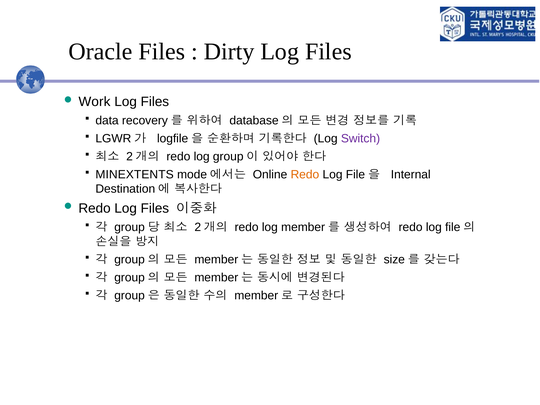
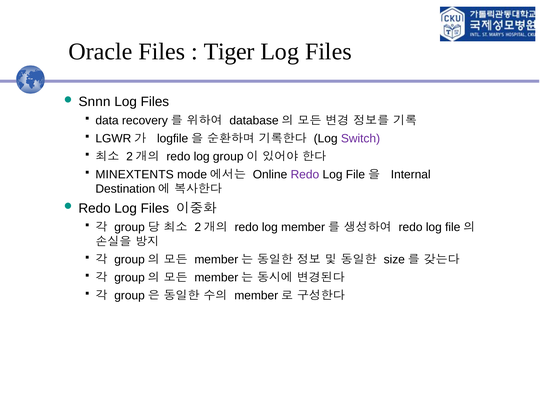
Dirty: Dirty -> Tiger
Work: Work -> Snnn
Redo at (305, 174) colour: orange -> purple
